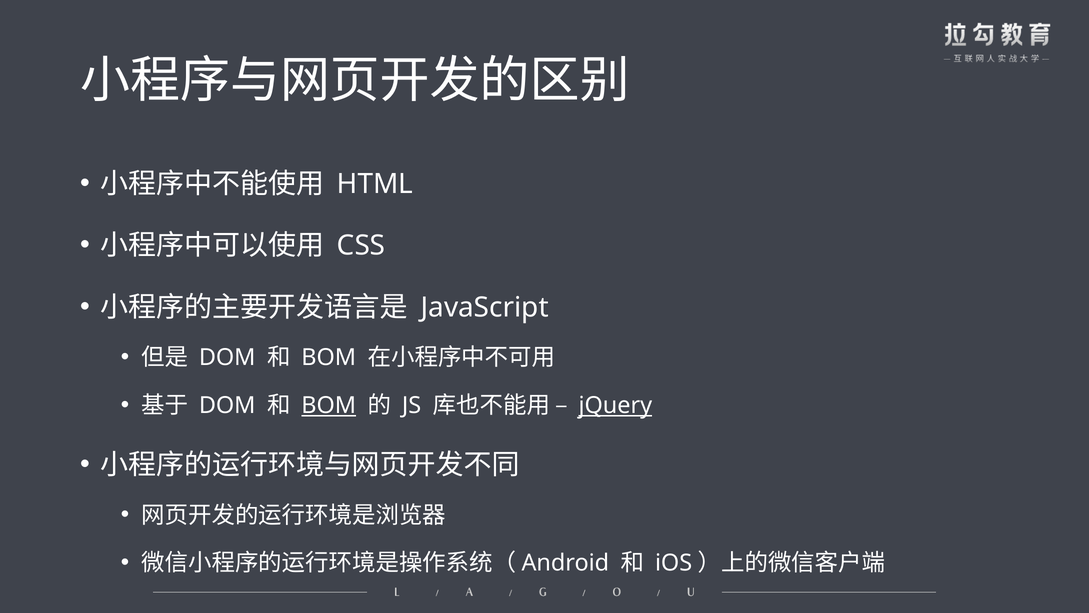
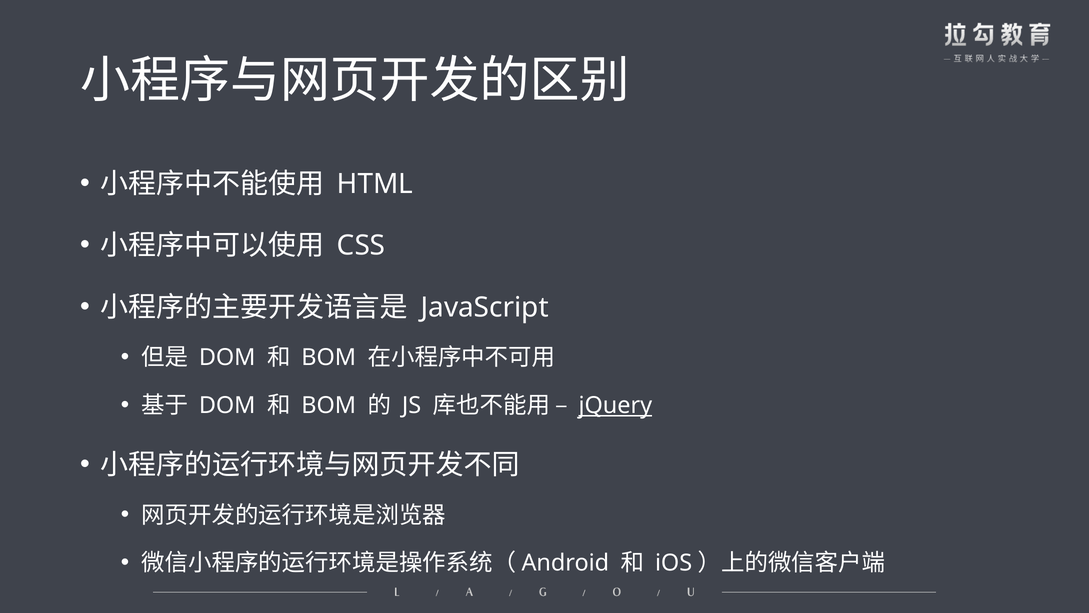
BOM at (329, 405) underline: present -> none
